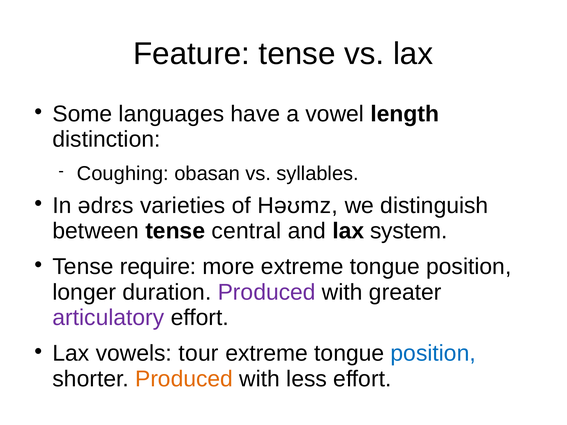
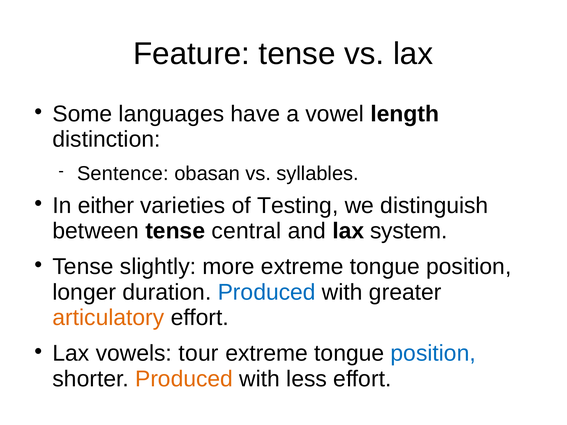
Coughing: Coughing -> Sentence
ədrɛs: ədrɛs -> either
Həʊmz: Həʊmz -> Testing
require: require -> slightly
Produced at (267, 292) colour: purple -> blue
articulatory colour: purple -> orange
